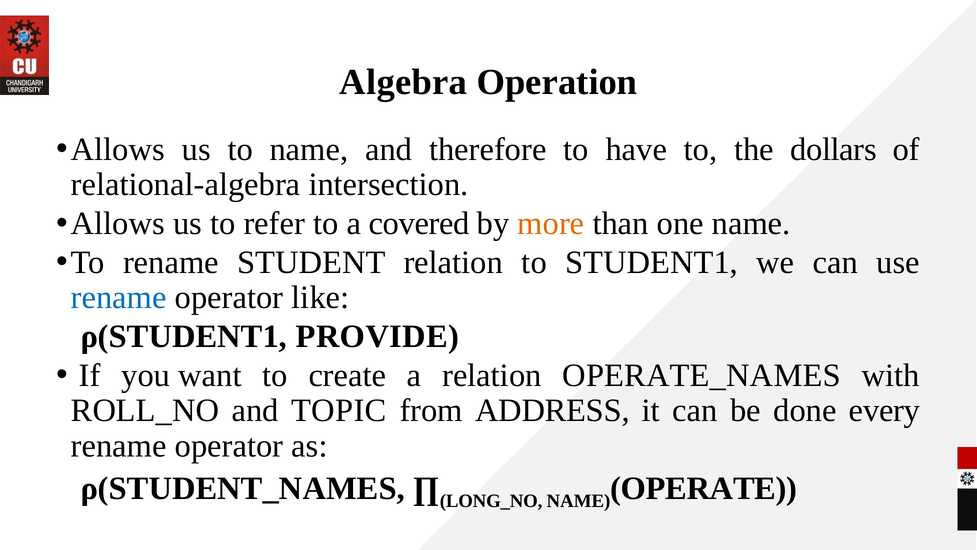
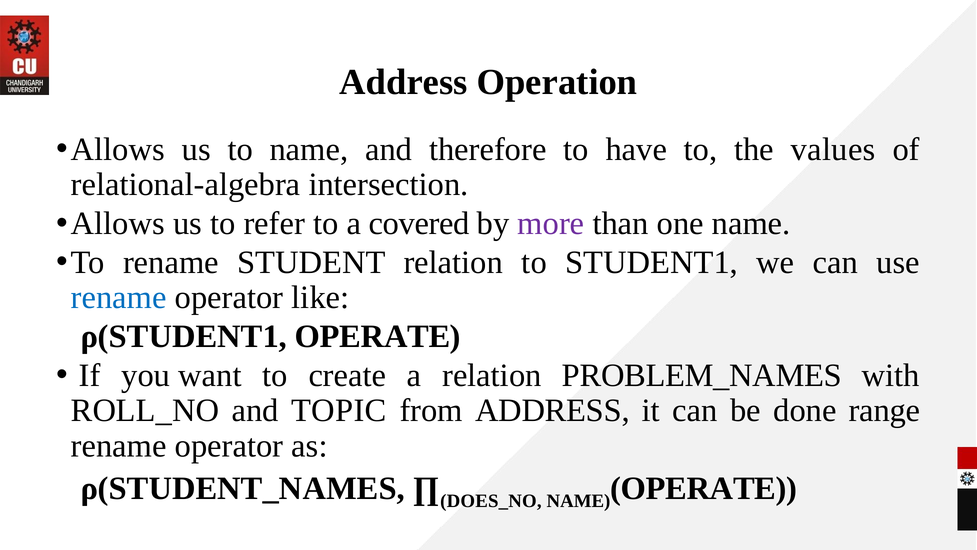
Algebra at (403, 82): Algebra -> Address
dollars: dollars -> values
more colour: orange -> purple
ρ(STUDENT1 PROVIDE: PROVIDE -> OPERATE
OPERATE_NAMES: OPERATE_NAMES -> PROBLEM_NAMES
every: every -> range
LONG_NO: LONG_NO -> DOES_NO
